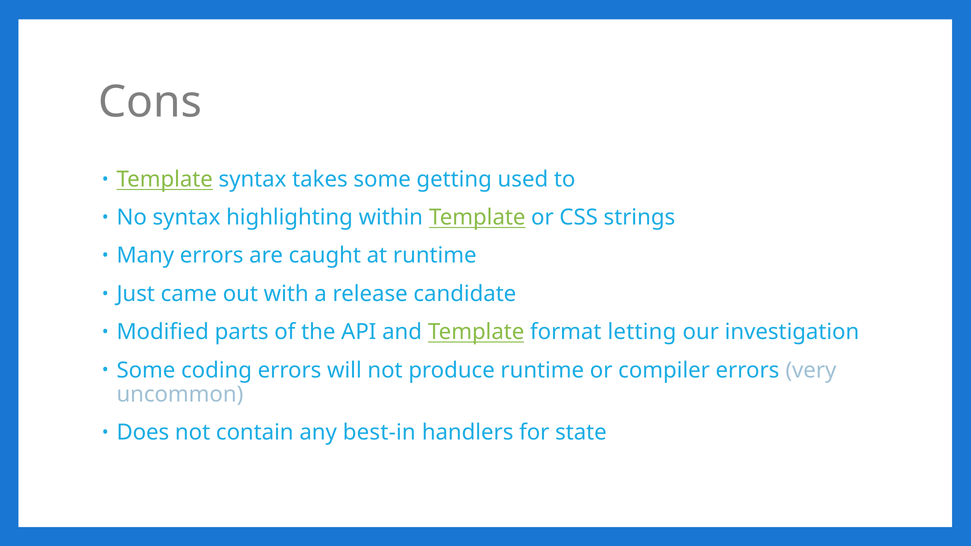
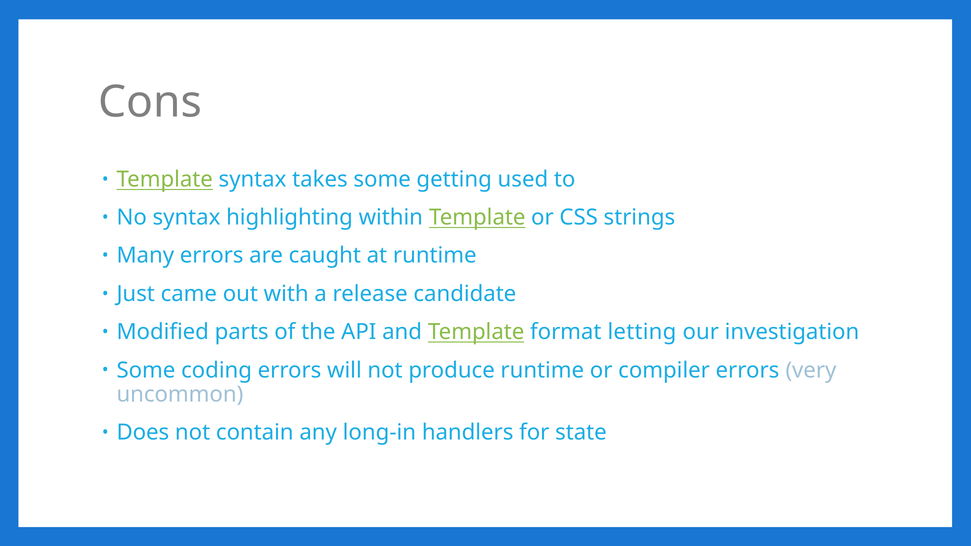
best-in: best-in -> long-in
